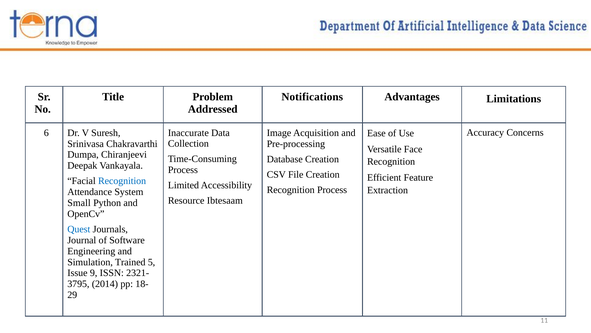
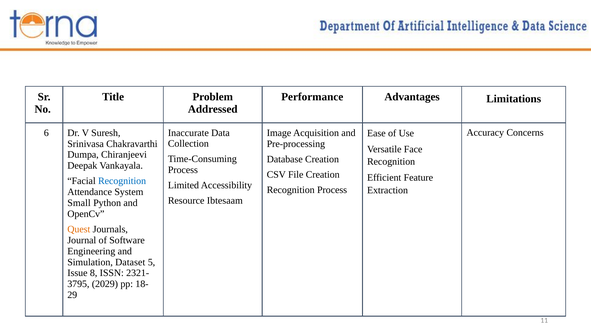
Notifications: Notifications -> Performance
Quest colour: blue -> orange
Trained: Trained -> Dataset
9: 9 -> 8
2014: 2014 -> 2029
